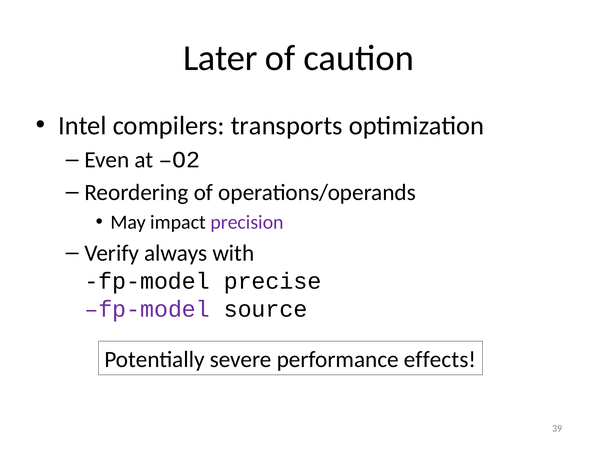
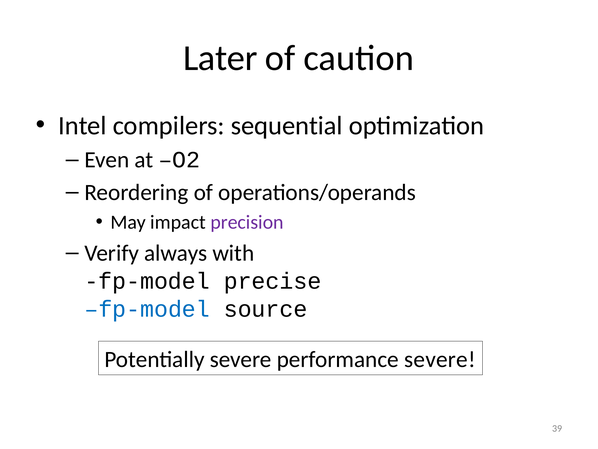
transports: transports -> sequential
fp-model at (147, 309) colour: purple -> blue
performance effects: effects -> severe
